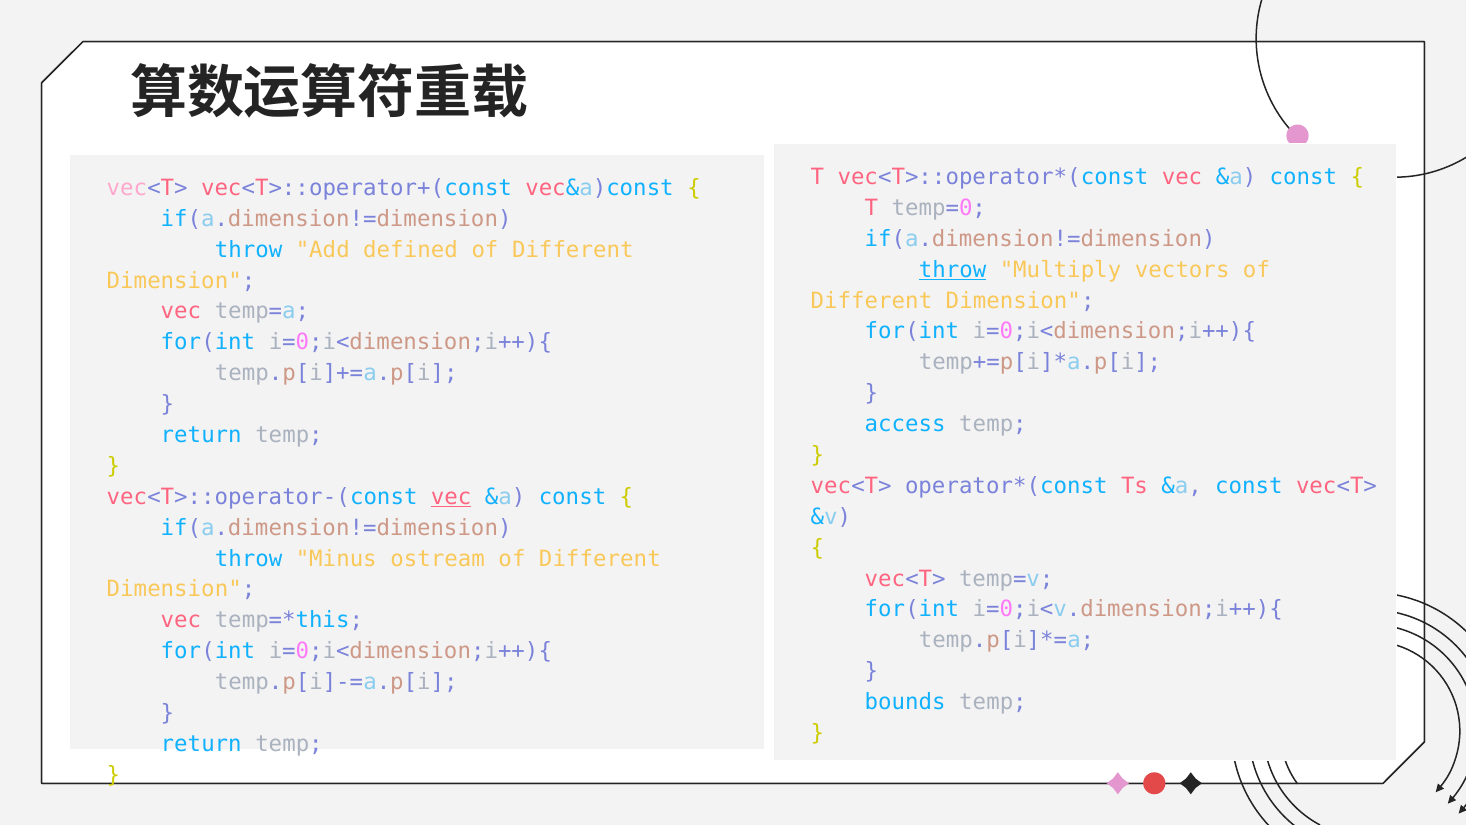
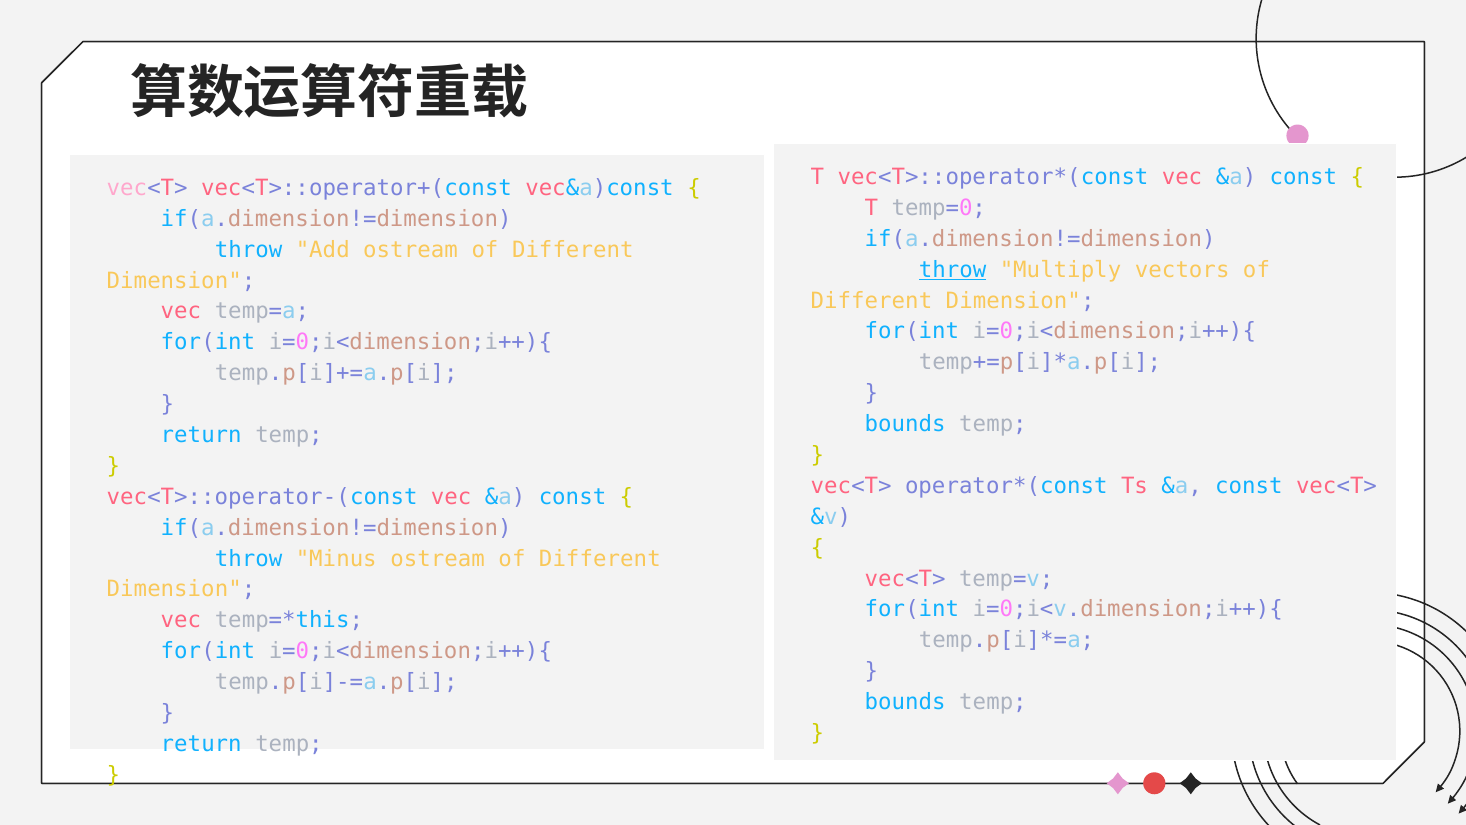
Add defined: defined -> ostream
access at (905, 424): access -> bounds
vec at (451, 497) underline: present -> none
